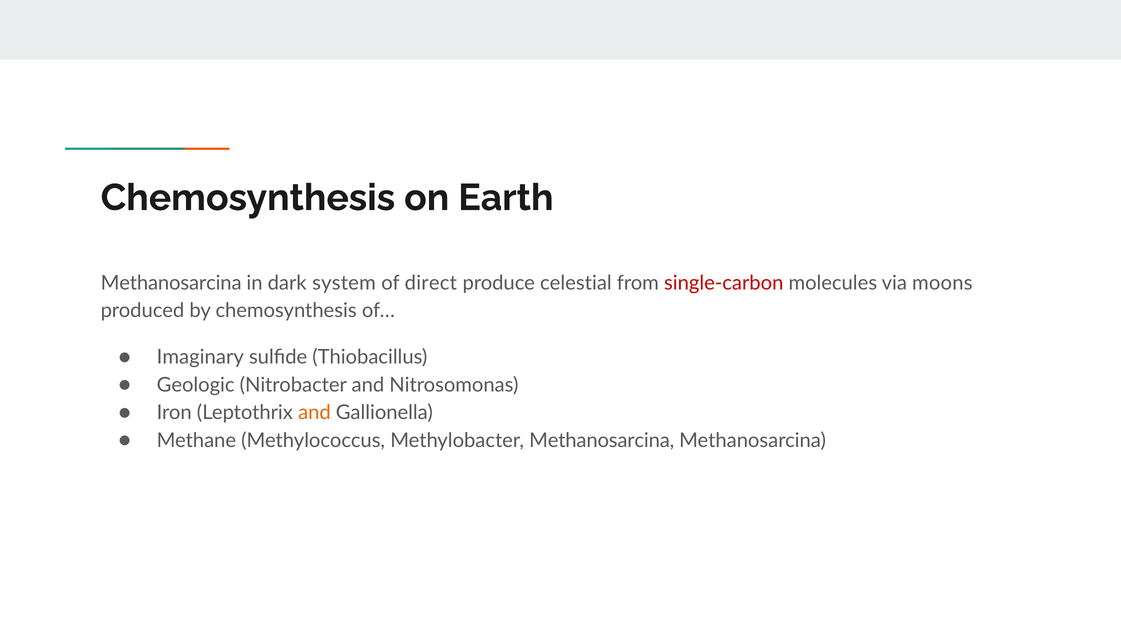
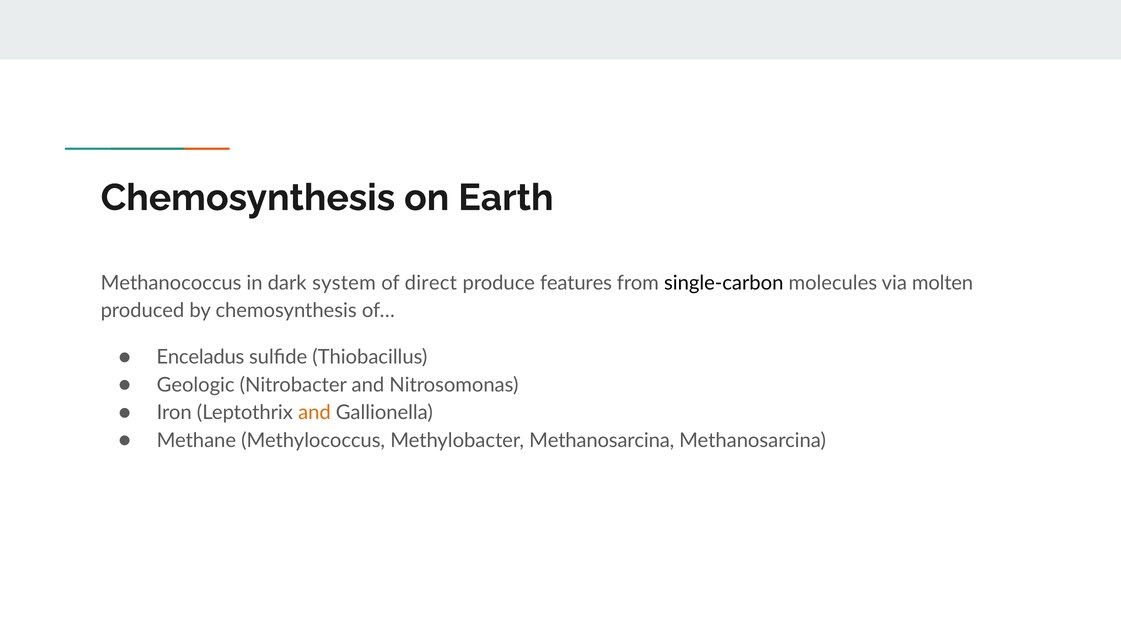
Methanosarcina at (171, 283): Methanosarcina -> Methanococcus
celestial: celestial -> features
single-carbon colour: red -> black
moons: moons -> molten
Imaginary: Imaginary -> Enceladus
